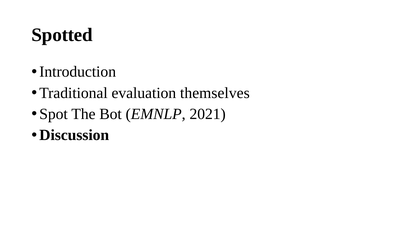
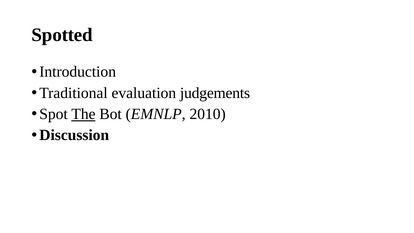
themselves: themselves -> judgements
The underline: none -> present
2021: 2021 -> 2010
